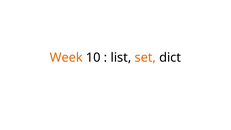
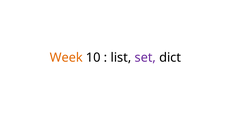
set colour: orange -> purple
